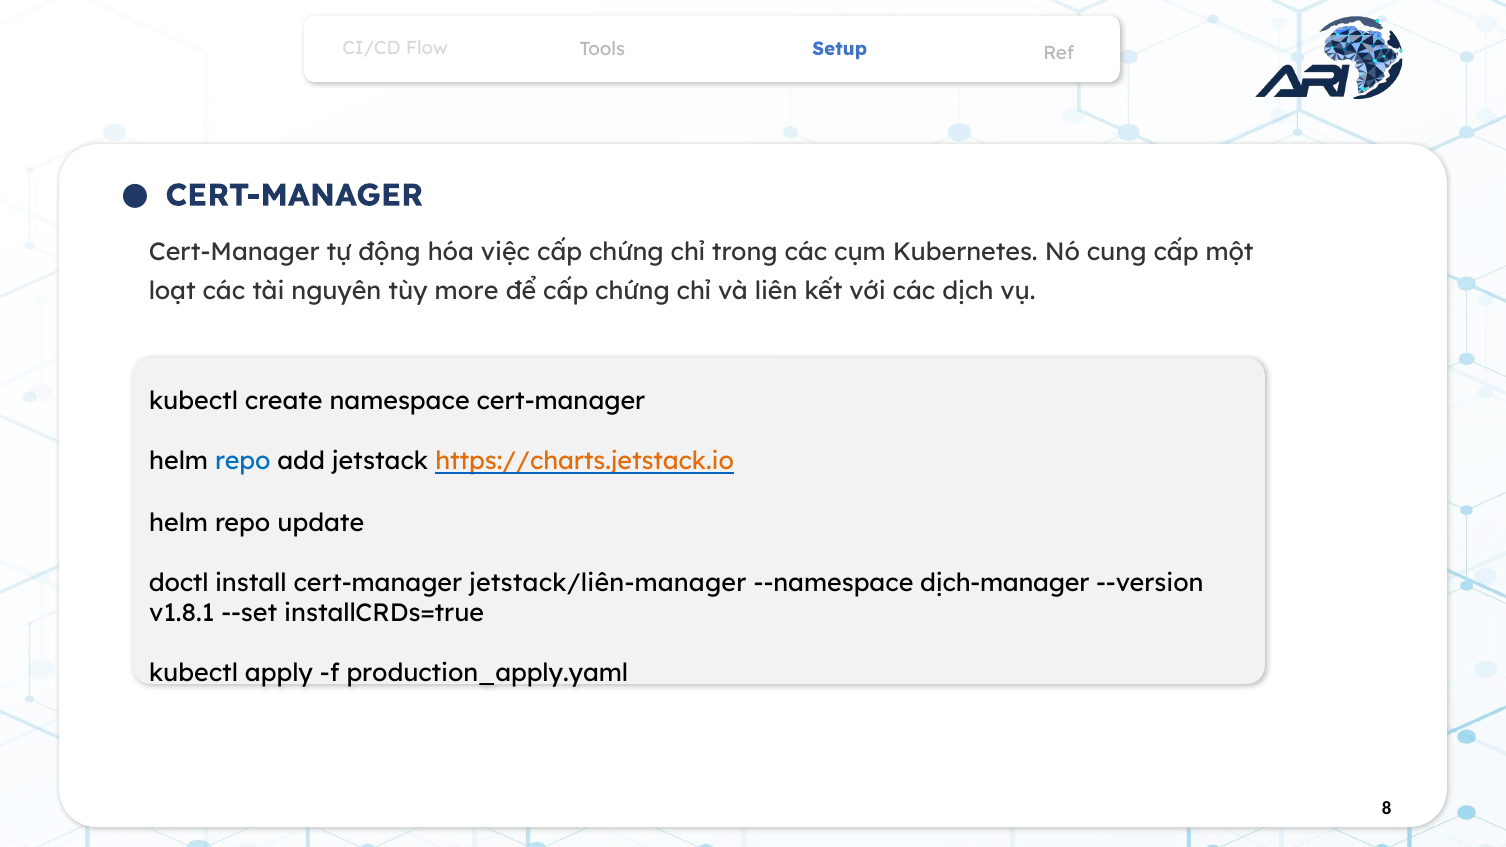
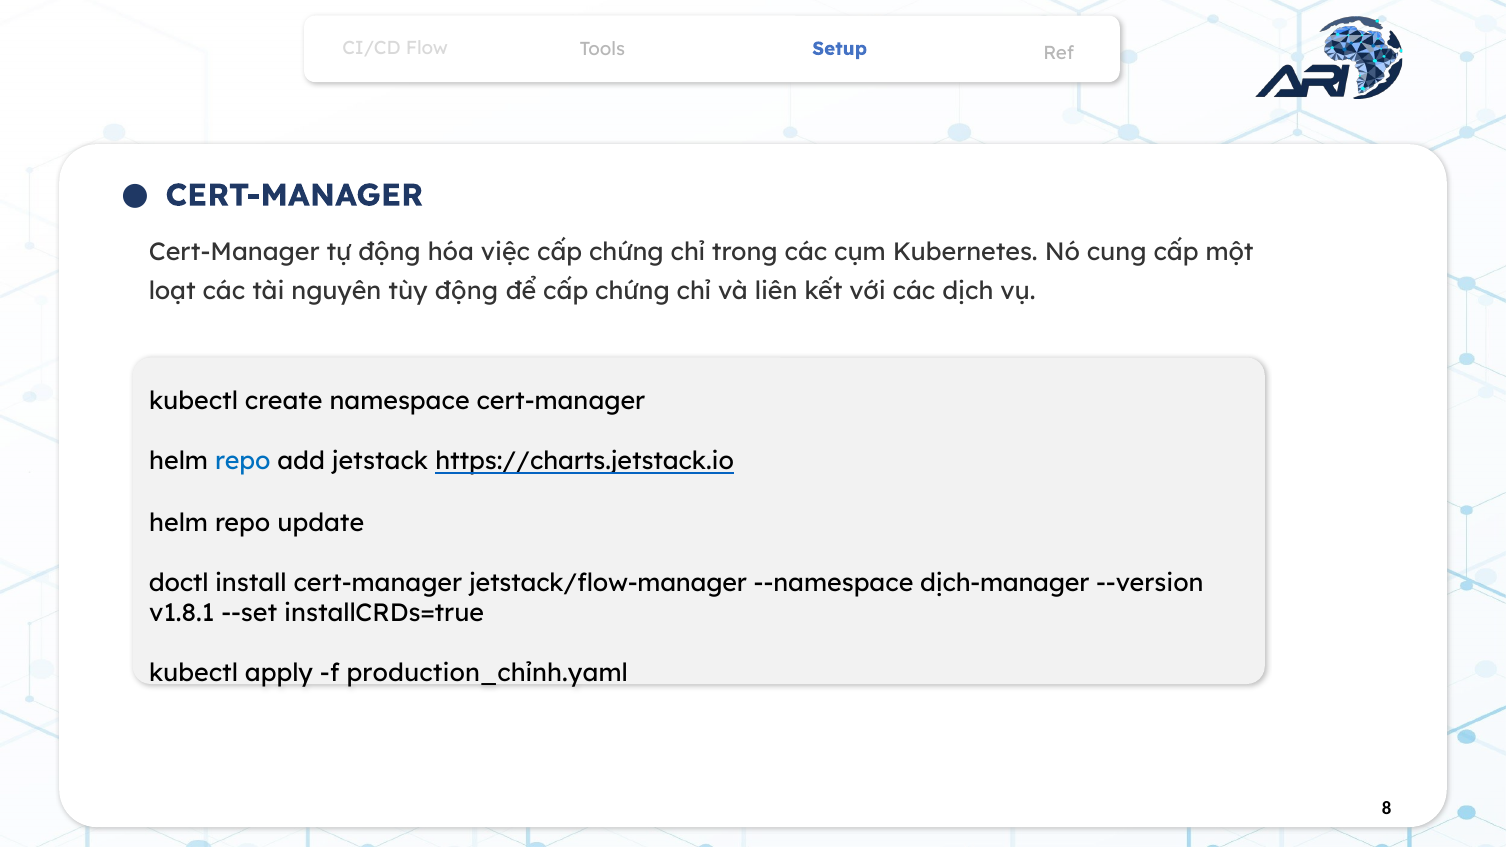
tùy more: more -> động
https://charts.jetstack.io colour: orange -> black
jetstack/liên-manager: jetstack/liên-manager -> jetstack/flow-manager
production_apply.yaml: production_apply.yaml -> production_chỉnh.yaml
